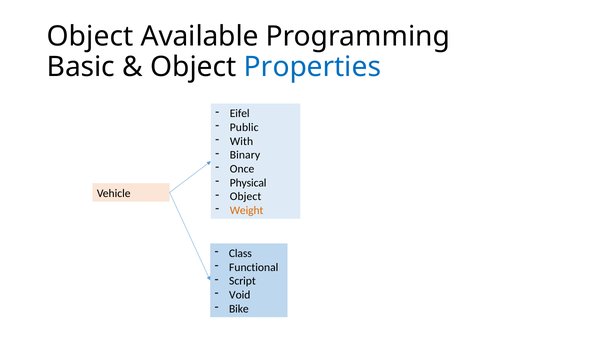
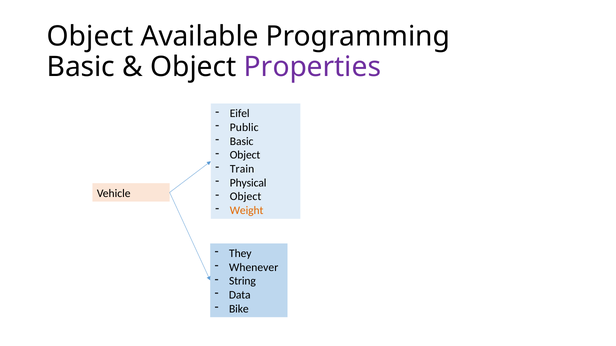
Properties colour: blue -> purple
With at (242, 141): With -> Basic
Binary at (245, 155): Binary -> Object
Once: Once -> Train
Class: Class -> They
Functional: Functional -> Whenever
Script: Script -> String
Void: Void -> Data
